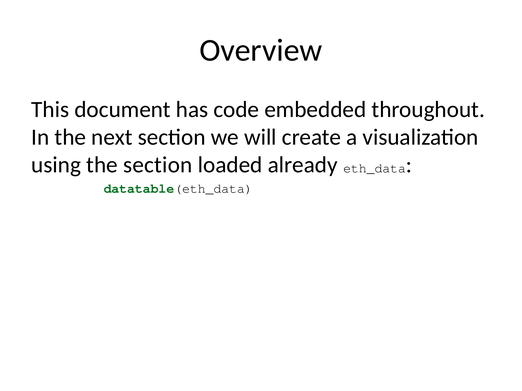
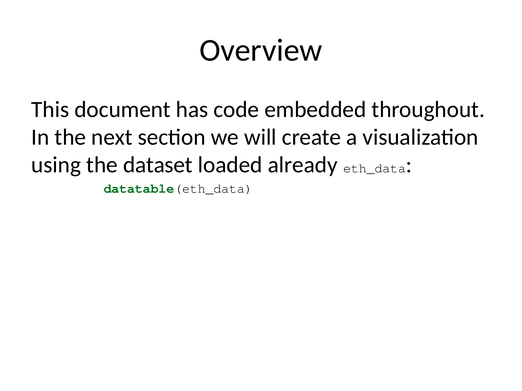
the section: section -> dataset
